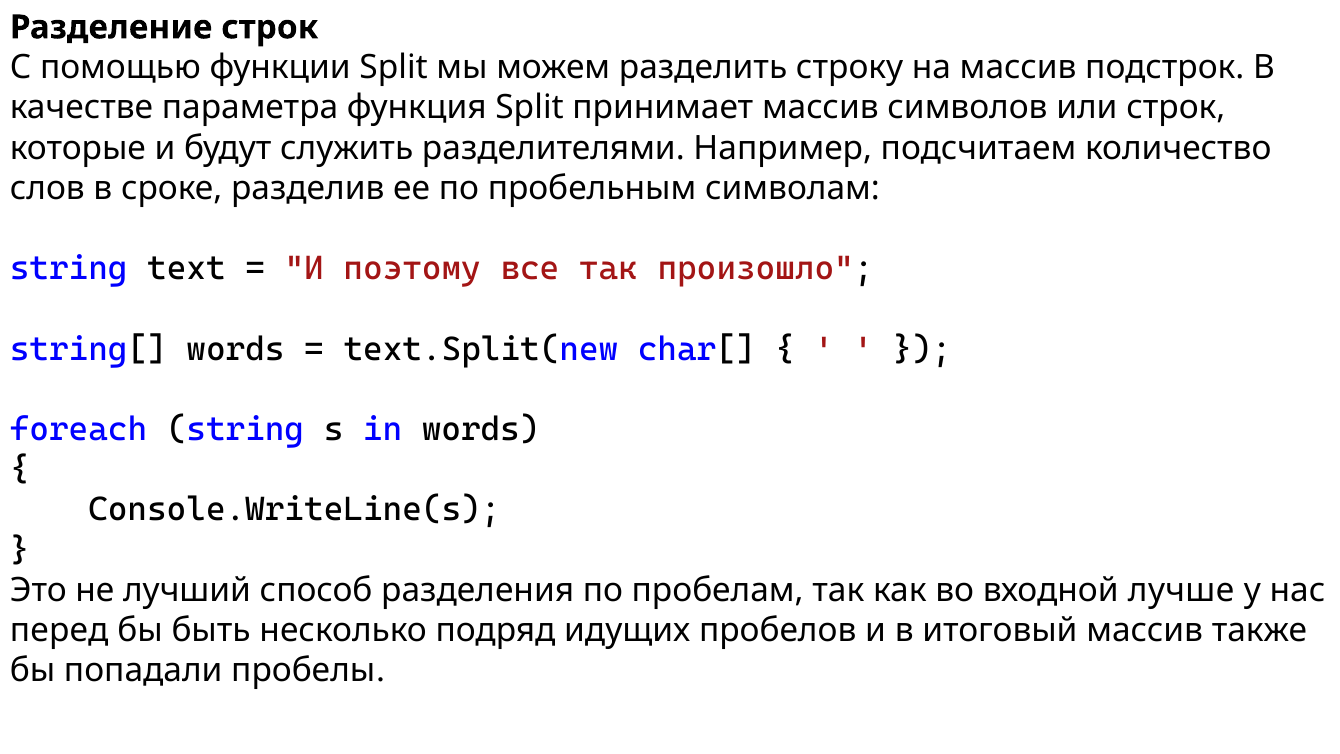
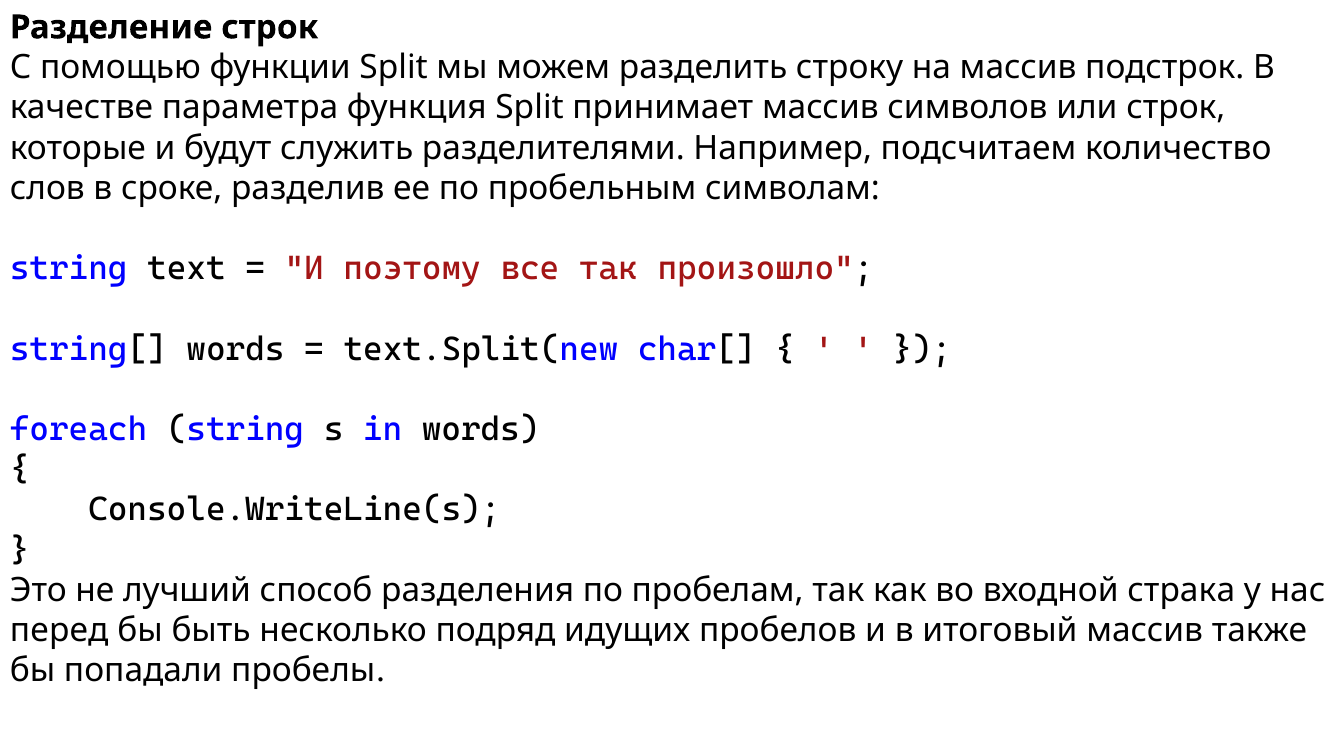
лучше: лучше -> страка
